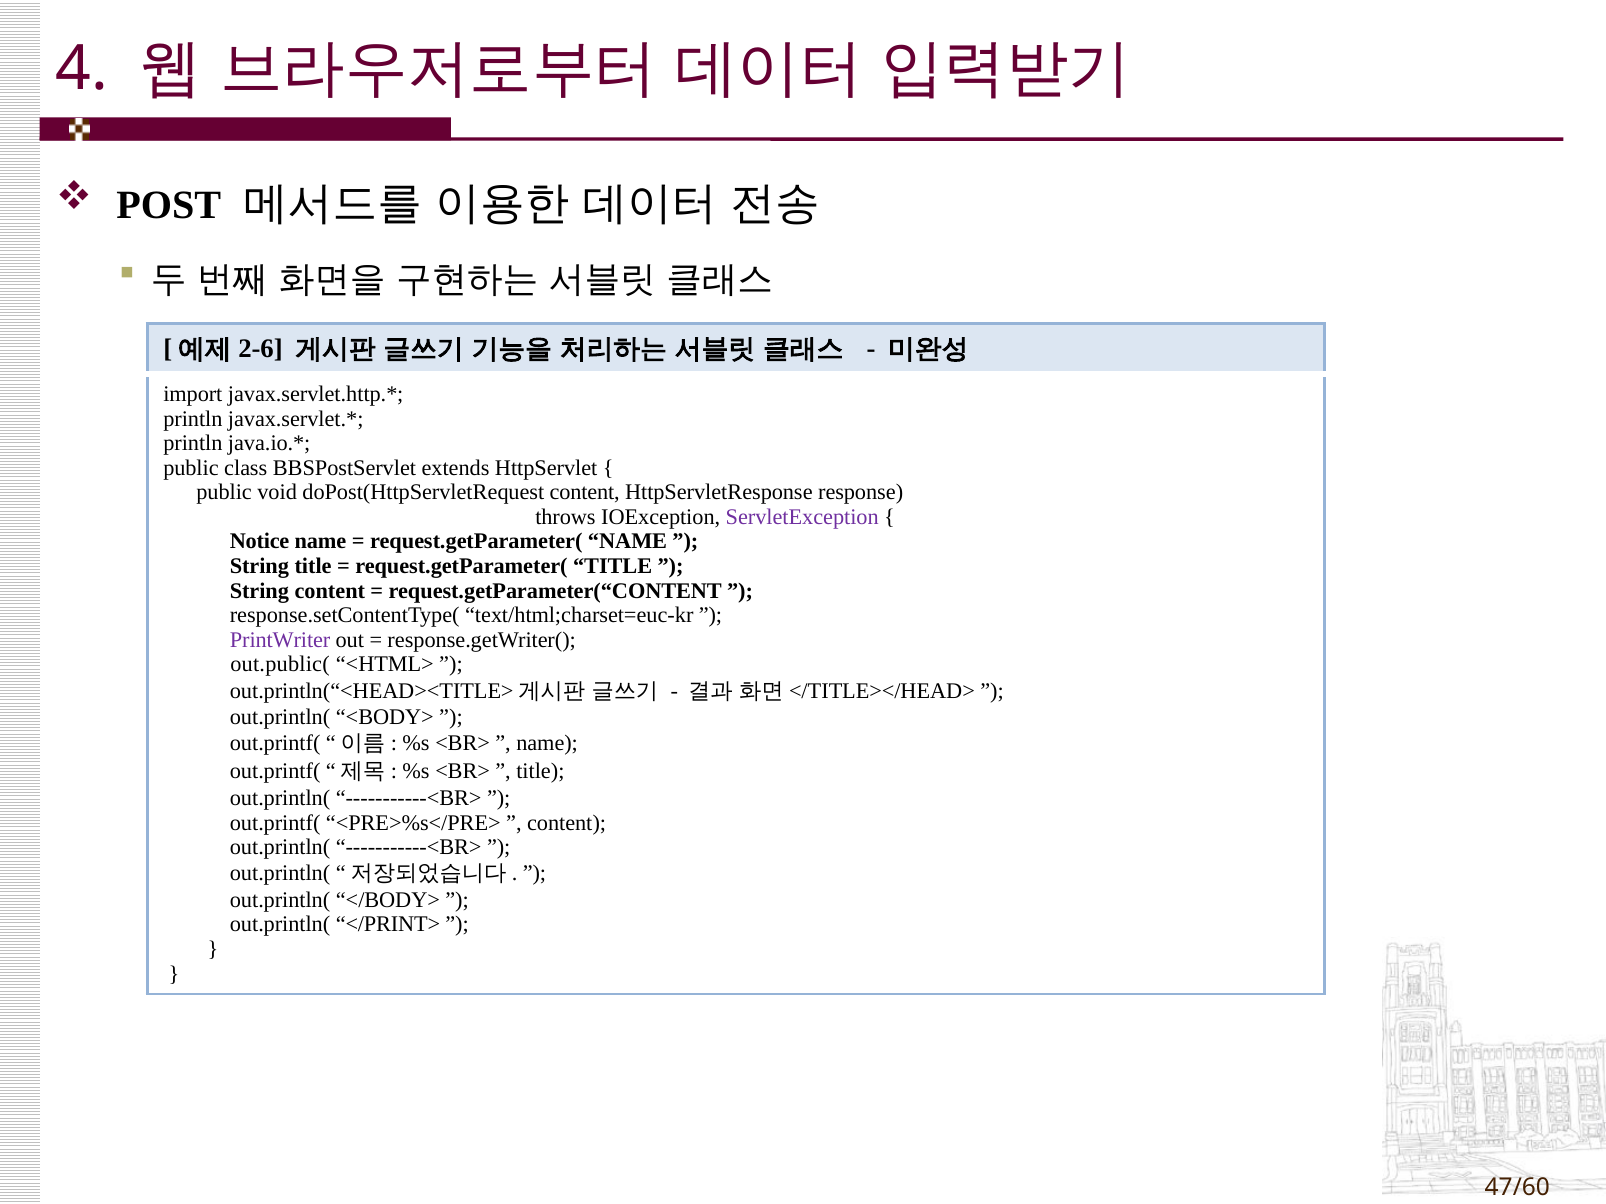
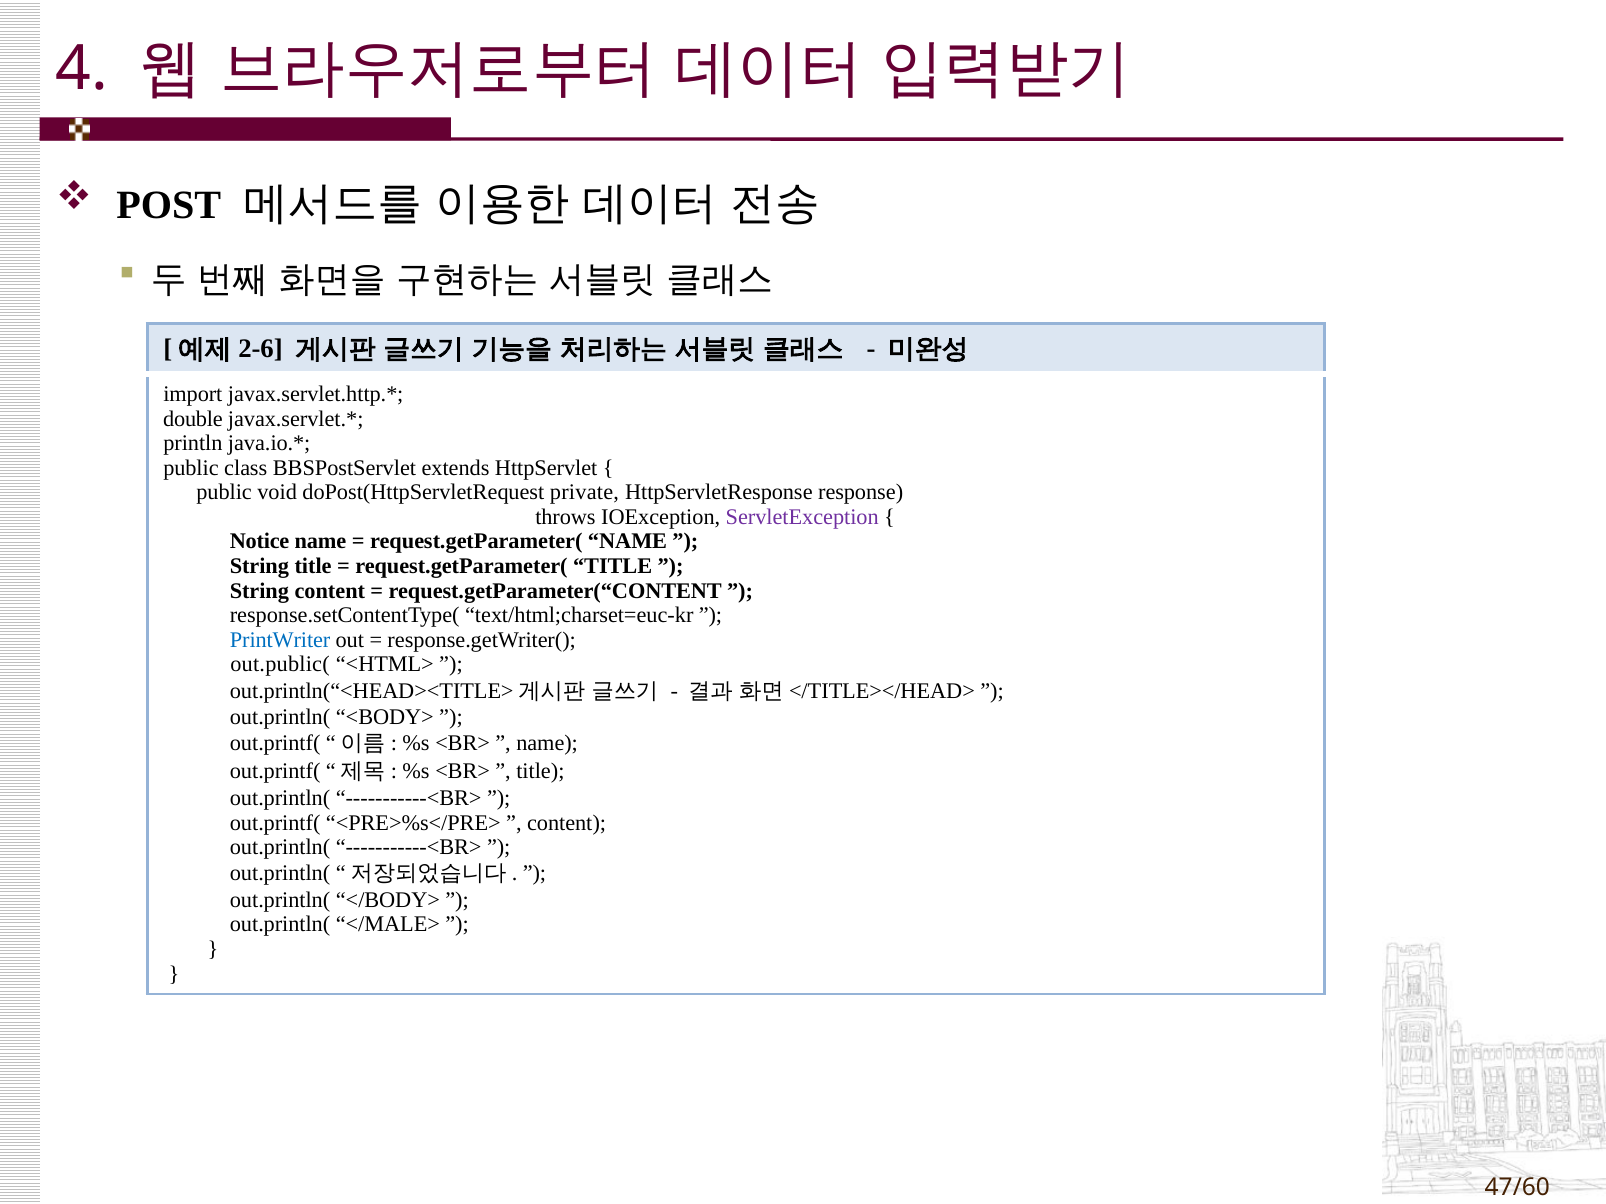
println at (193, 419): println -> double
doPost(HttpServletRequest content: content -> private
PrintWriter colour: purple -> blue
</PRINT>: </PRINT> -> </MALE>
